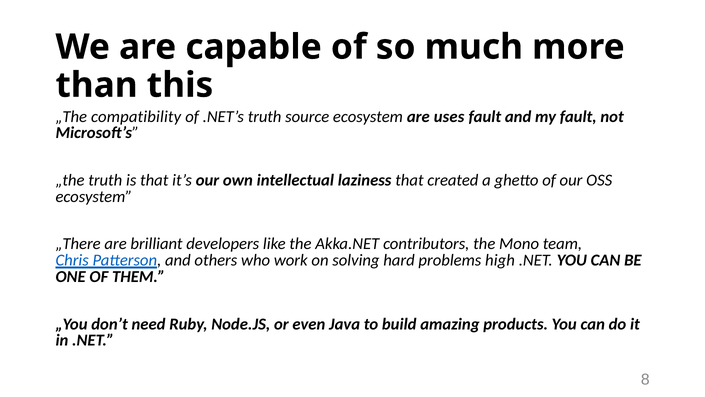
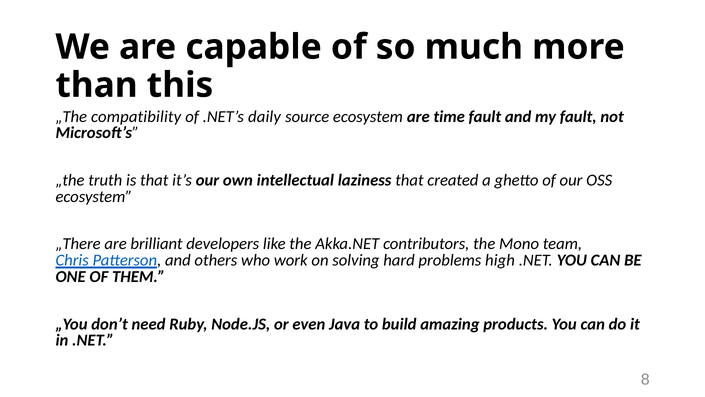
.NET’s truth: truth -> daily
uses: uses -> time
